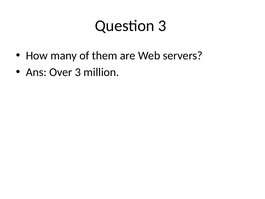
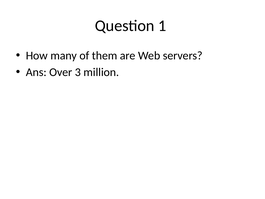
Question 3: 3 -> 1
